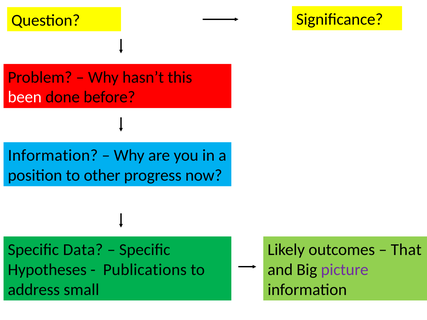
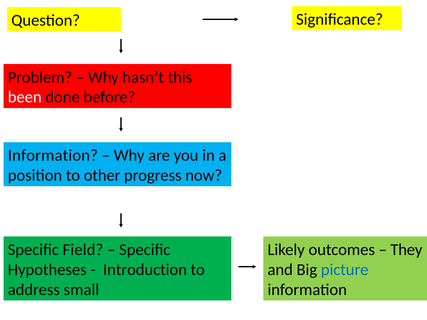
Data: Data -> Field
That: That -> They
Publications: Publications -> Introduction
picture colour: purple -> blue
